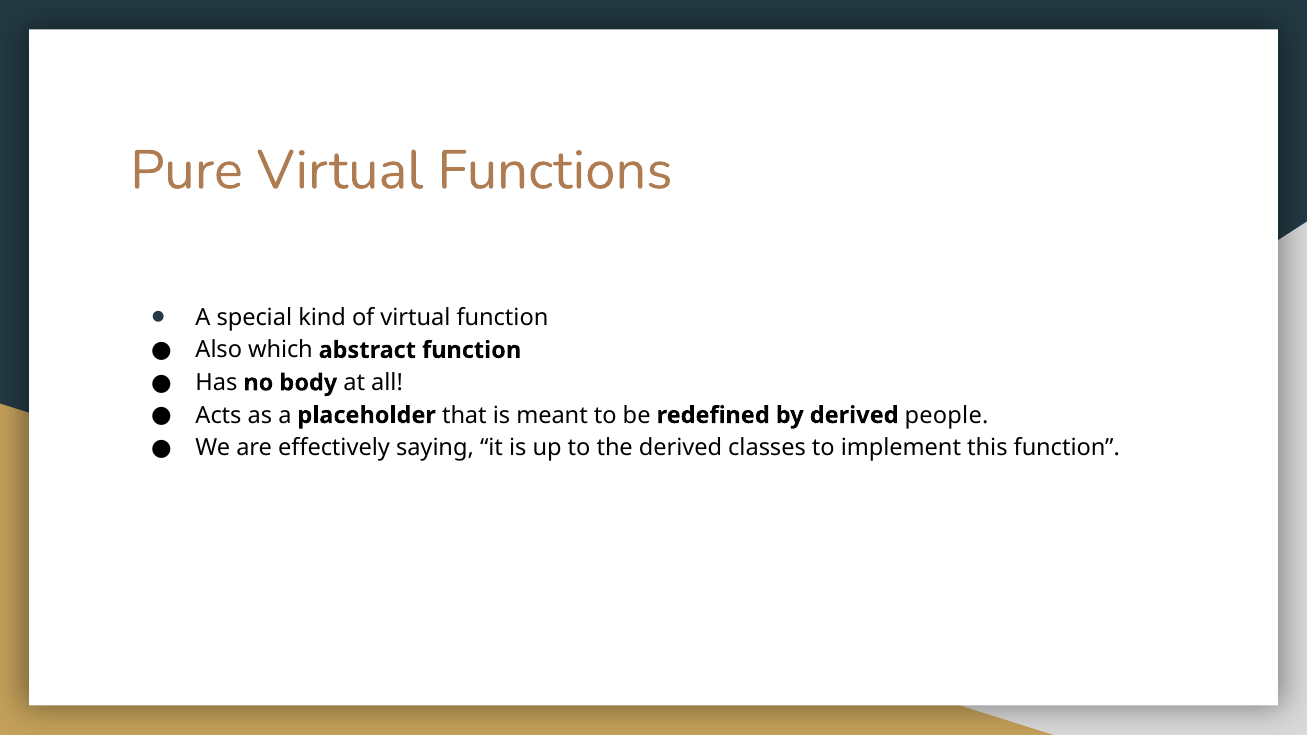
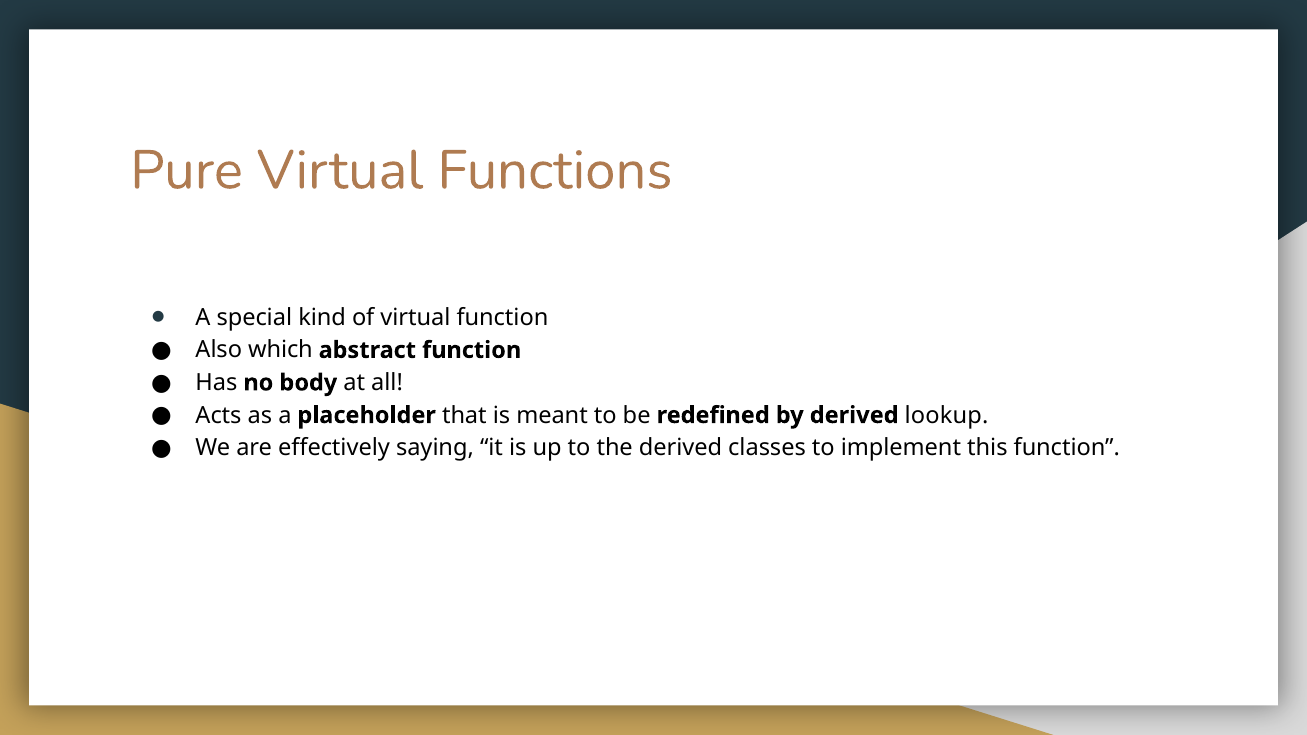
people: people -> lookup
